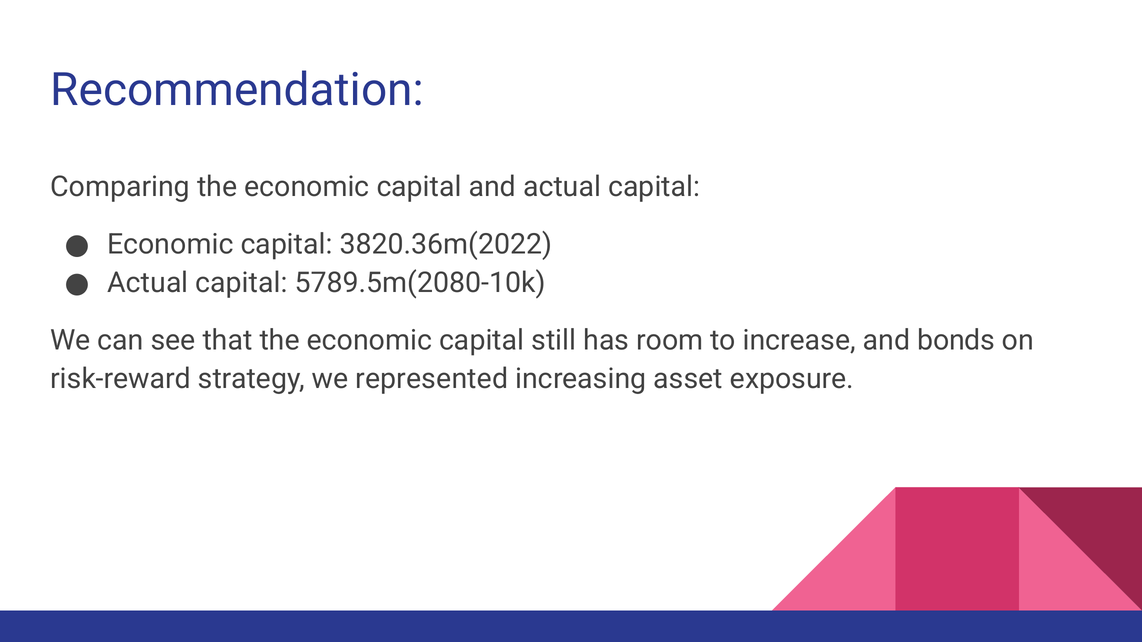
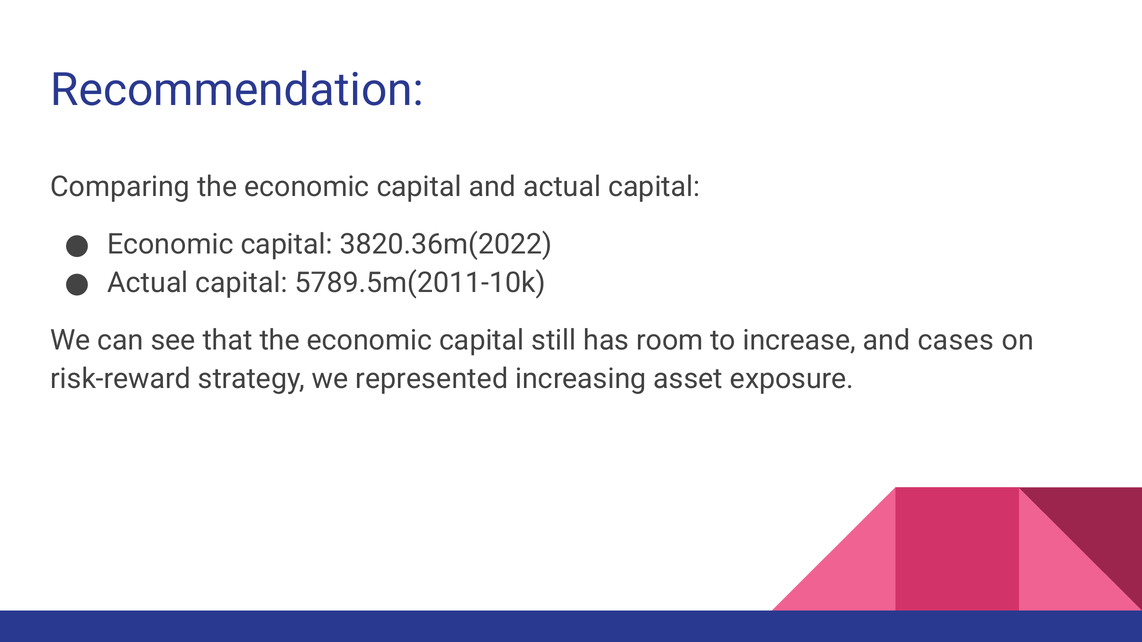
5789.5m(2080-10k: 5789.5m(2080-10k -> 5789.5m(2011-10k
bonds: bonds -> cases
